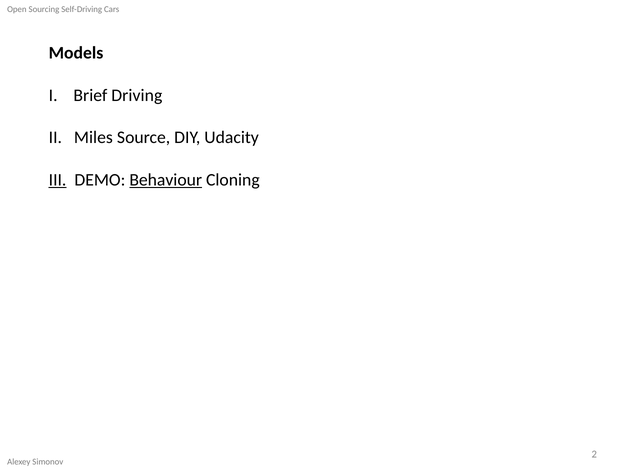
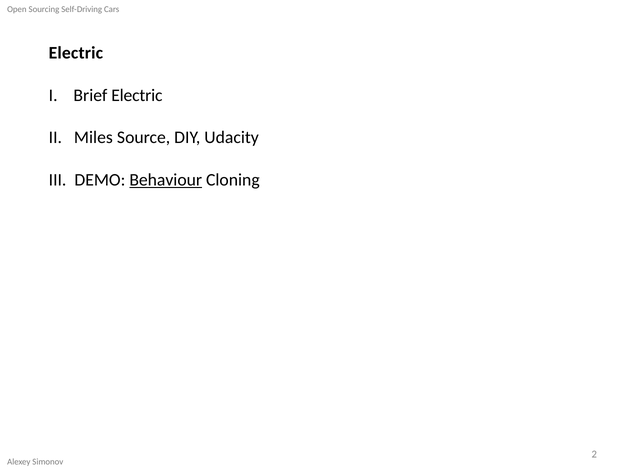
Models at (76, 53): Models -> Electric
Brief Driving: Driving -> Electric
III underline: present -> none
